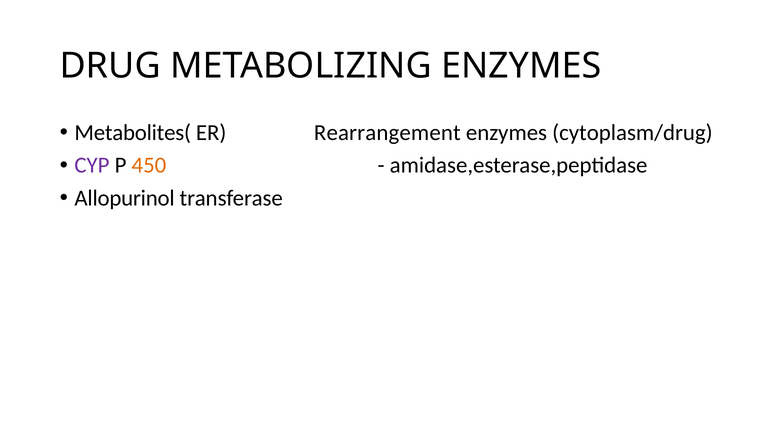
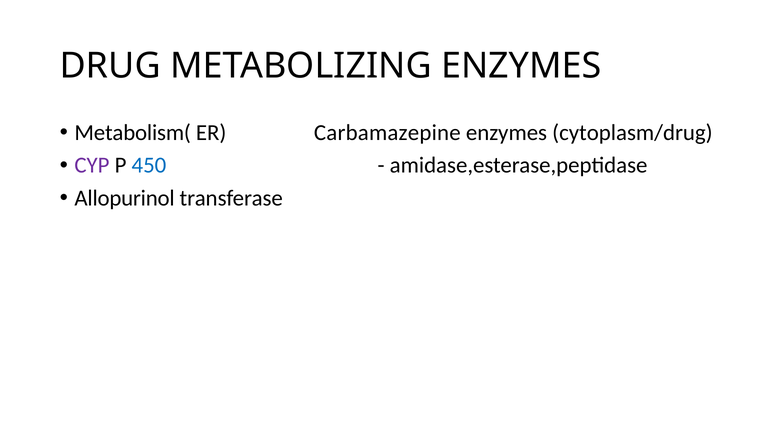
Metabolites(: Metabolites( -> Metabolism(
Rearrangement: Rearrangement -> Carbamazepine
450 colour: orange -> blue
